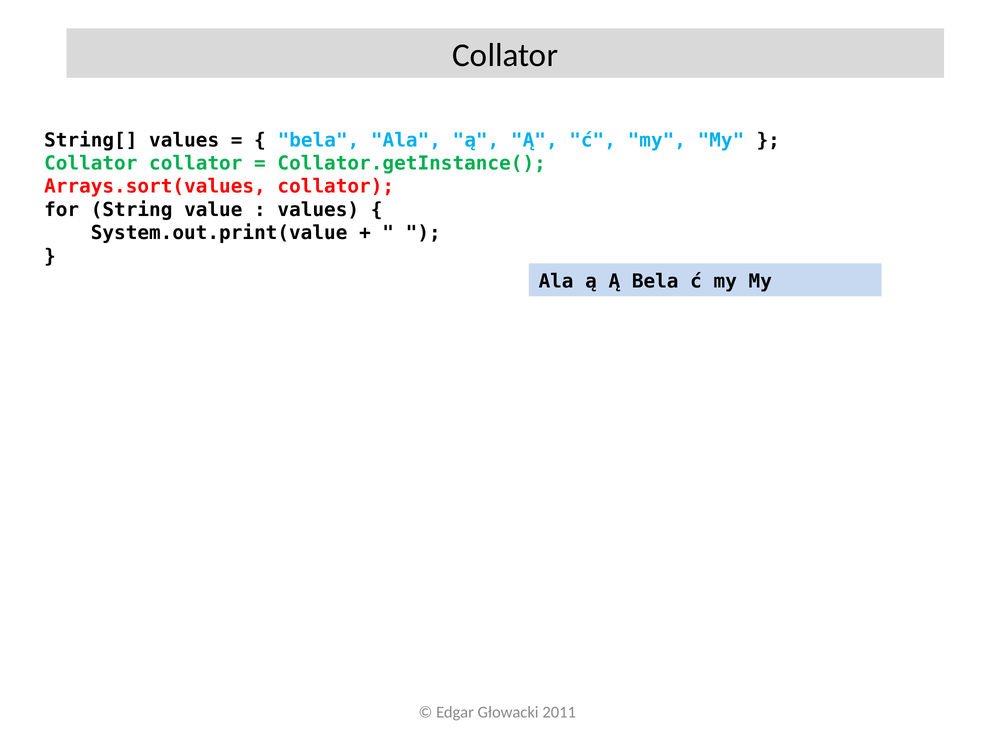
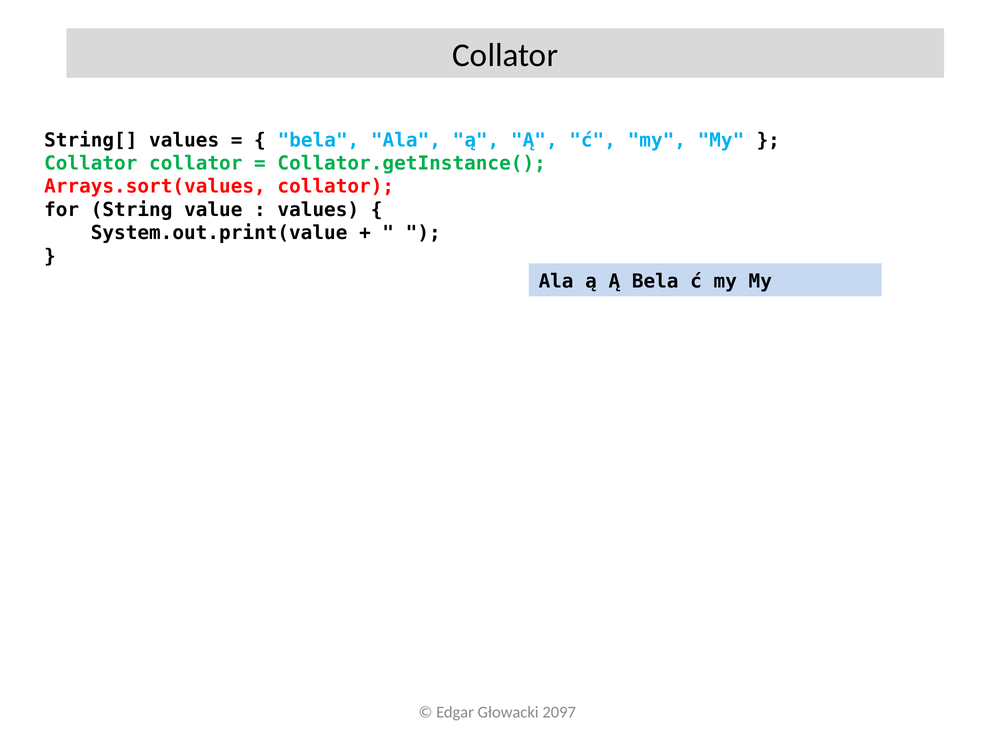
2011: 2011 -> 2097
